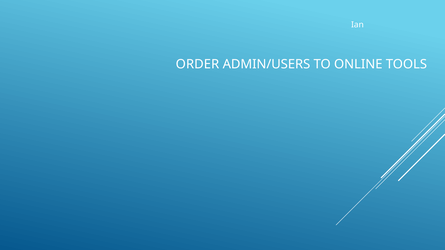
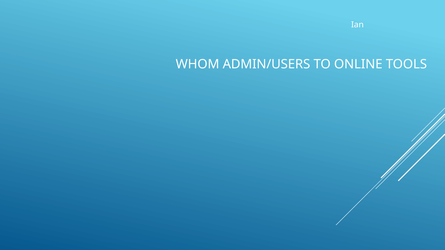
ORDER: ORDER -> WHOM
